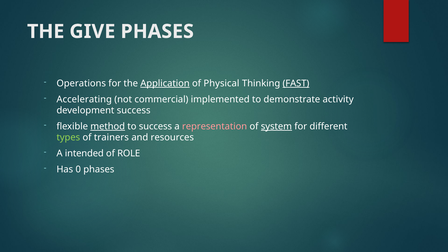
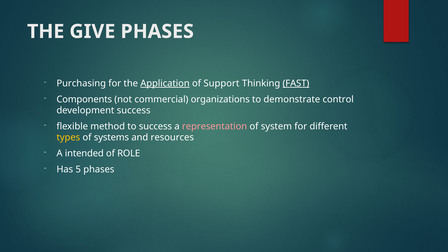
Operations: Operations -> Purchasing
Physical: Physical -> Support
Accelerating: Accelerating -> Components
implemented: implemented -> organizations
activity: activity -> control
method underline: present -> none
system underline: present -> none
types colour: light green -> yellow
trainers: trainers -> systems
0: 0 -> 5
